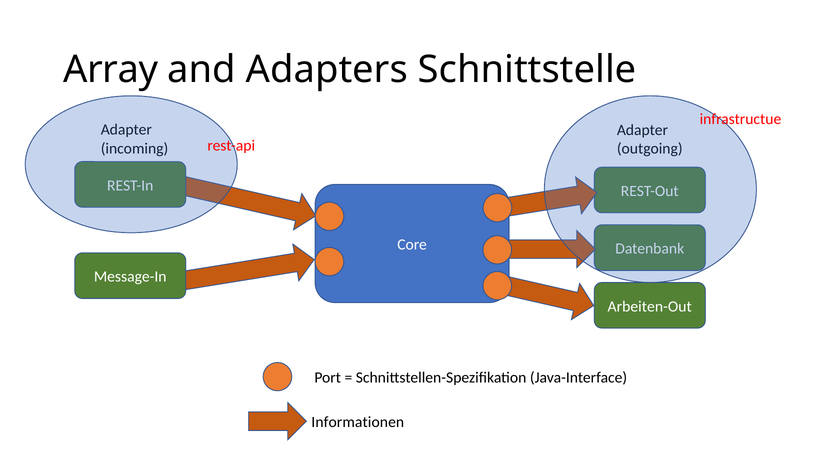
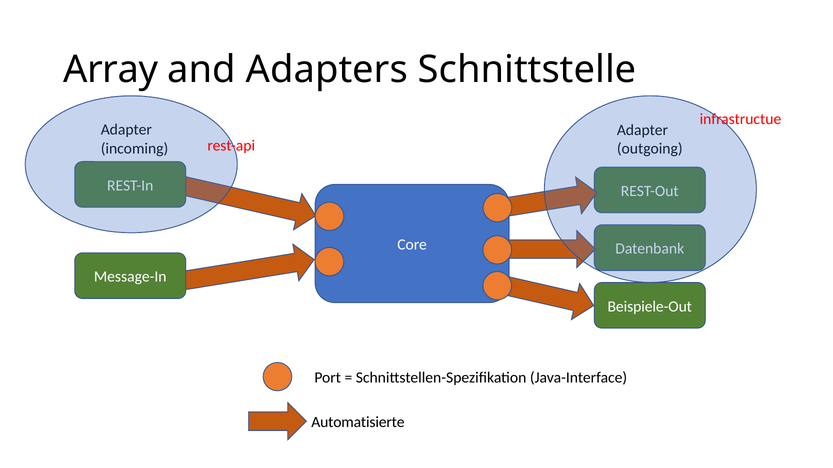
Arbeiten-Out: Arbeiten-Out -> Beispiele-Out
Informationen: Informationen -> Automatisierte
